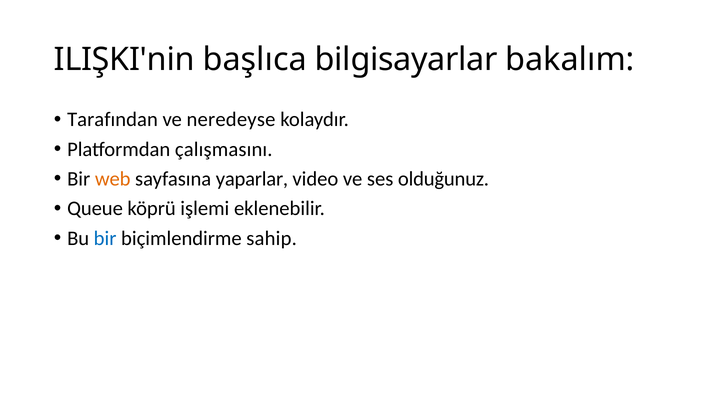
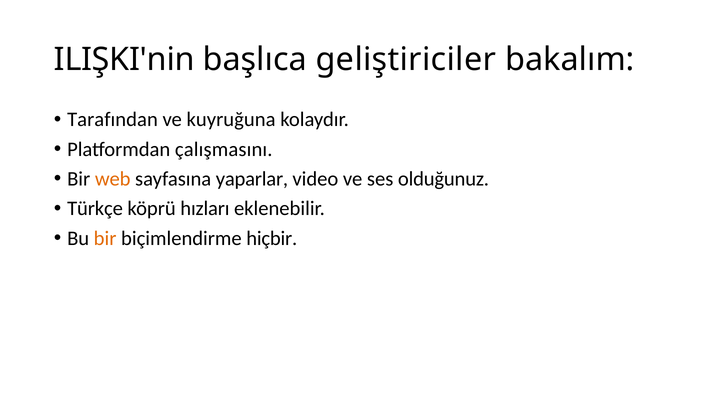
bilgisayarlar: bilgisayarlar -> geliştiriciler
neredeyse: neredeyse -> kuyruğuna
Queue: Queue -> Türkçe
işlemi: işlemi -> hızları
bir at (105, 238) colour: blue -> orange
sahip: sahip -> hiçbir
